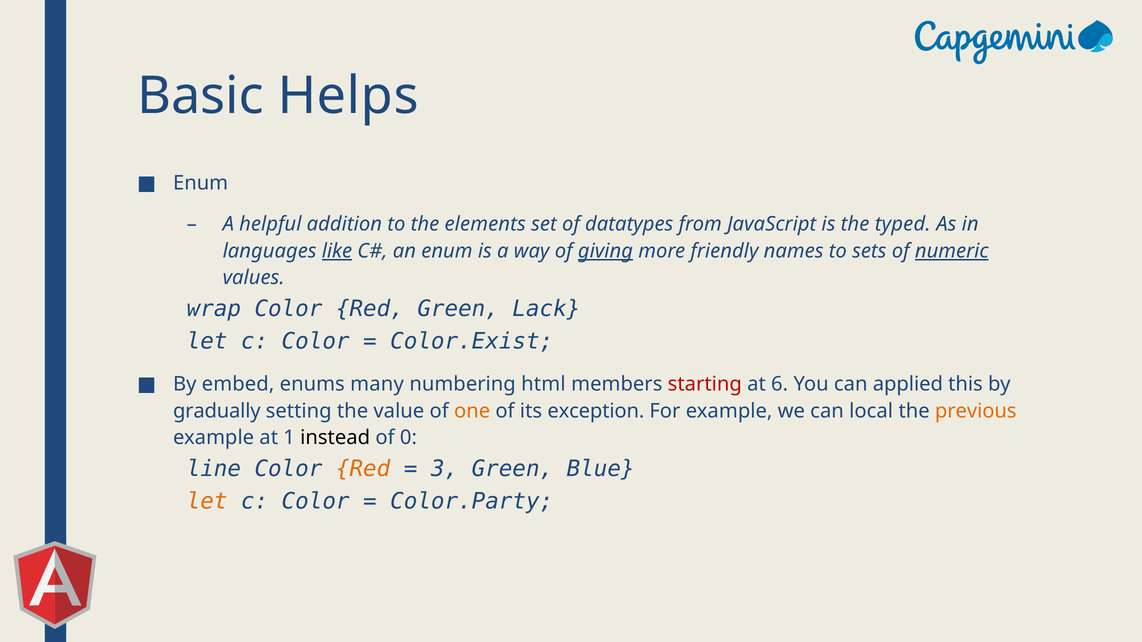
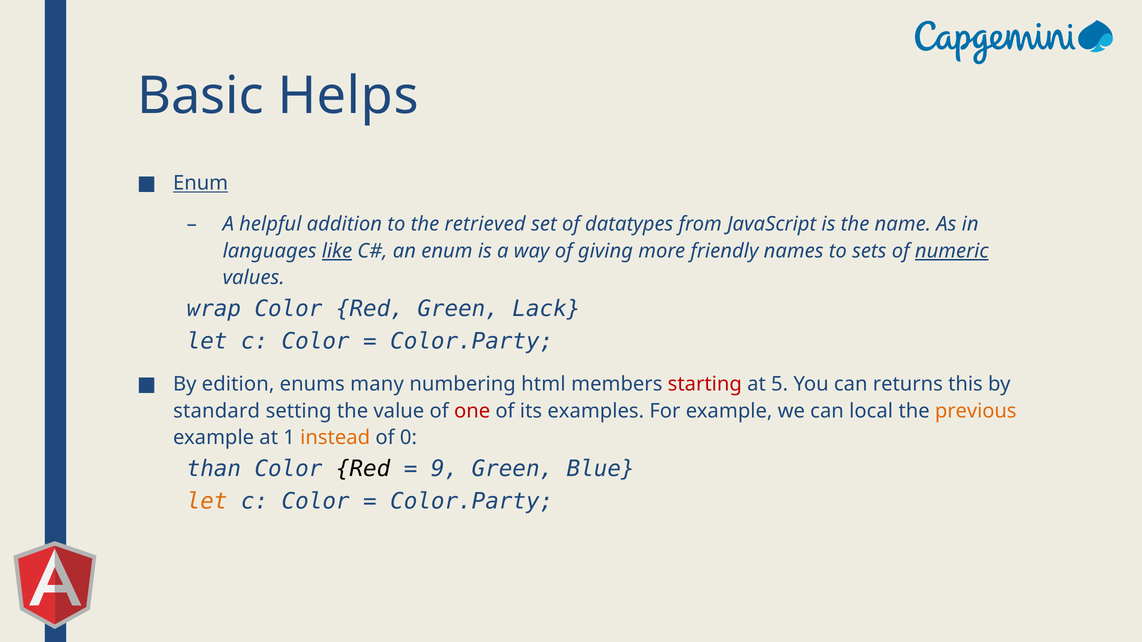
Enum at (201, 183) underline: none -> present
elements: elements -> retrieved
typed: typed -> name
giving underline: present -> none
Color.Exist at (472, 342): Color.Exist -> Color.Party
embed: embed -> edition
6: 6 -> 5
applied: applied -> returns
gradually: gradually -> standard
one colour: orange -> red
exception: exception -> examples
instead colour: black -> orange
line: line -> than
Red at (363, 469) colour: orange -> black
3: 3 -> 9
